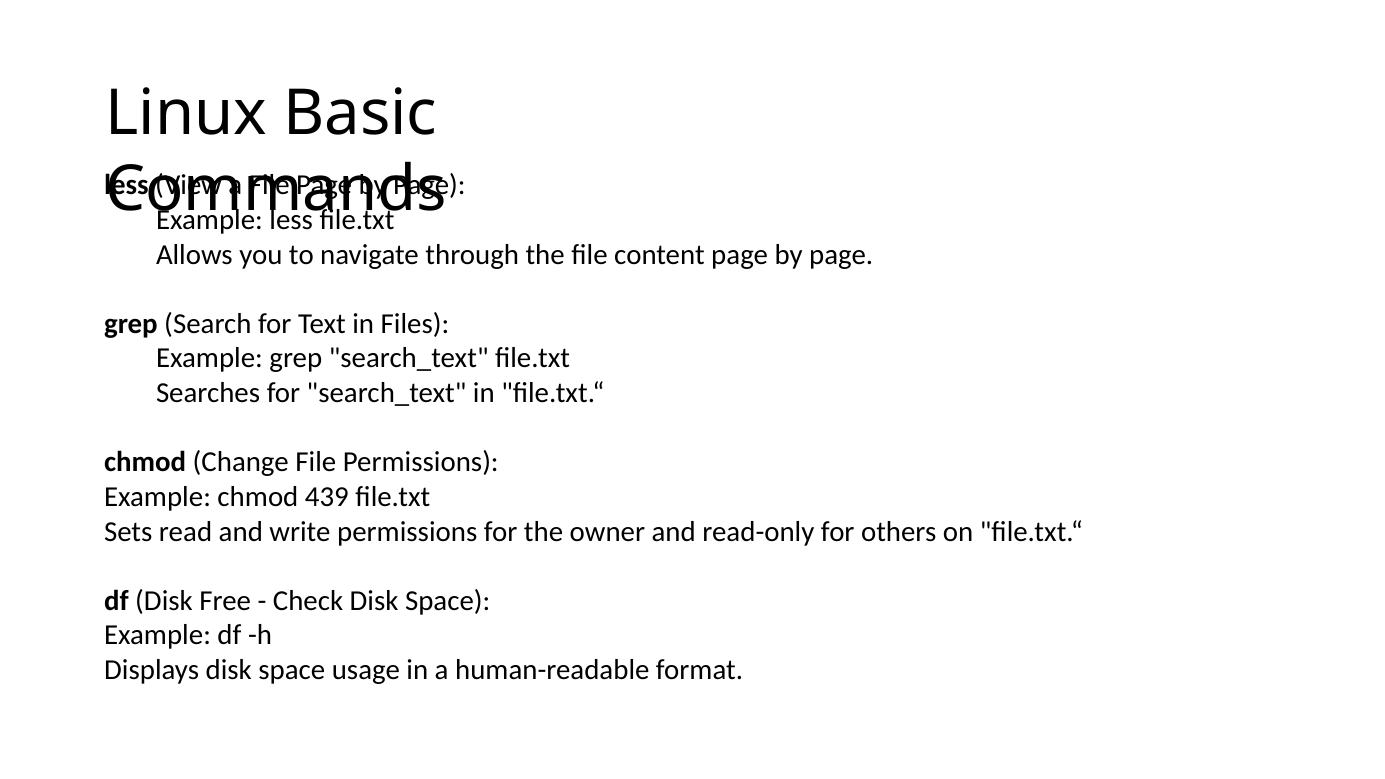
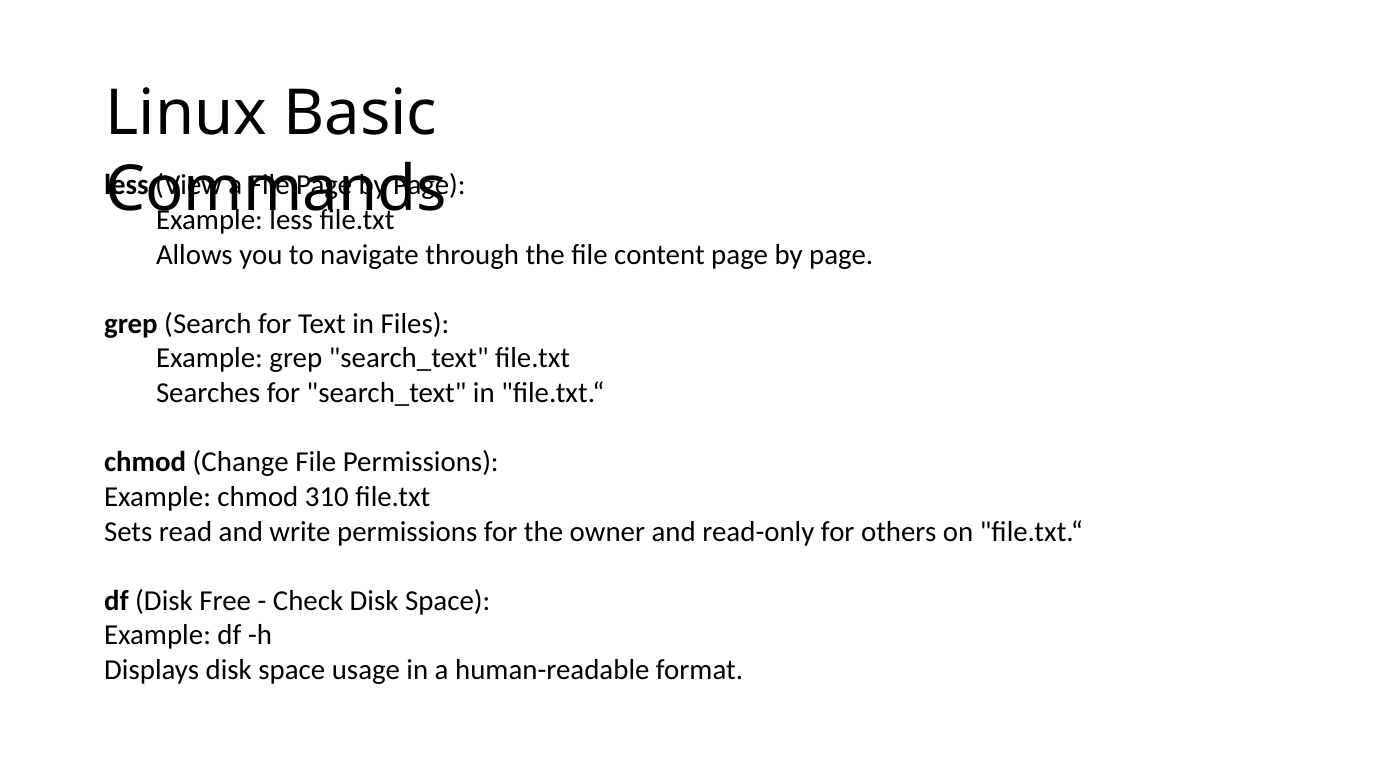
439: 439 -> 310
